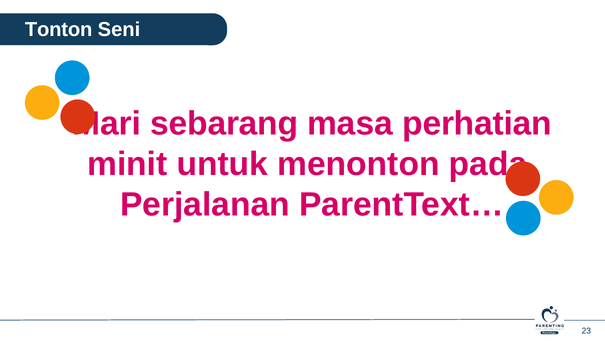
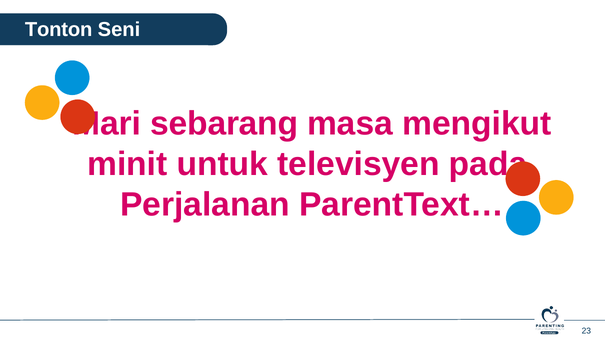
perhatian: perhatian -> mengikut
menonton: menonton -> televisyen
